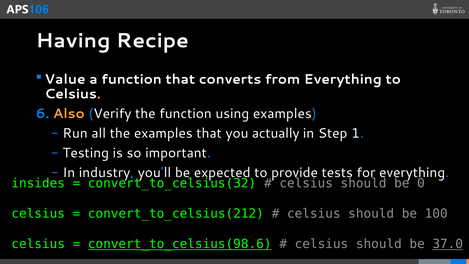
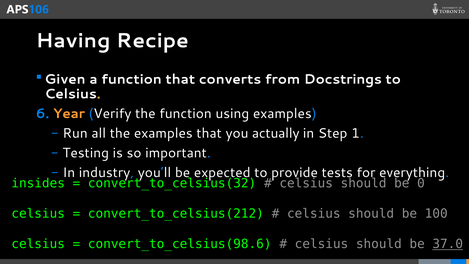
Value: Value -> Given
from Everything: Everything -> Docstrings
Also: Also -> Year
convert_to_celsius(98.6 underline: present -> none
